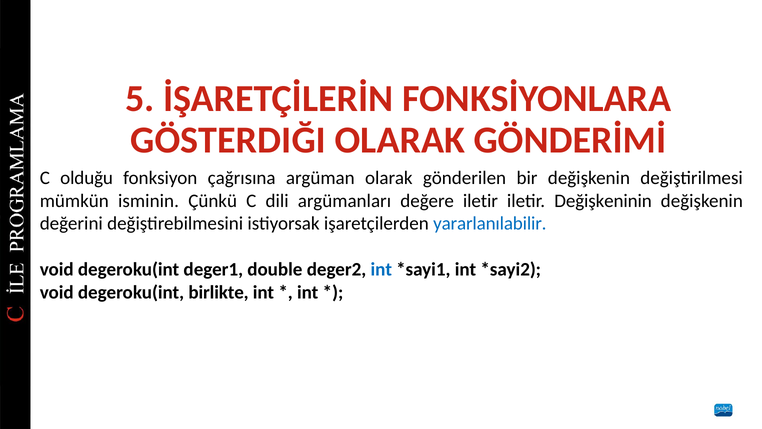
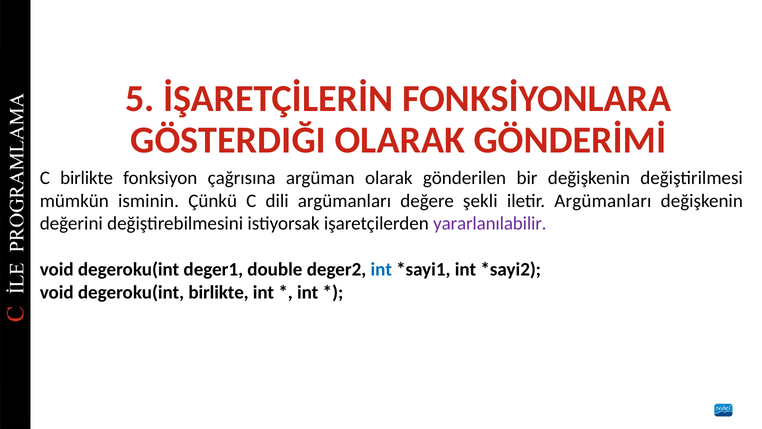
C olduğu: olduğu -> birlikte
değere iletir: iletir -> şekli
iletir Değişkeninin: Değişkeninin -> Argümanları
yararlanılabilir colour: blue -> purple
